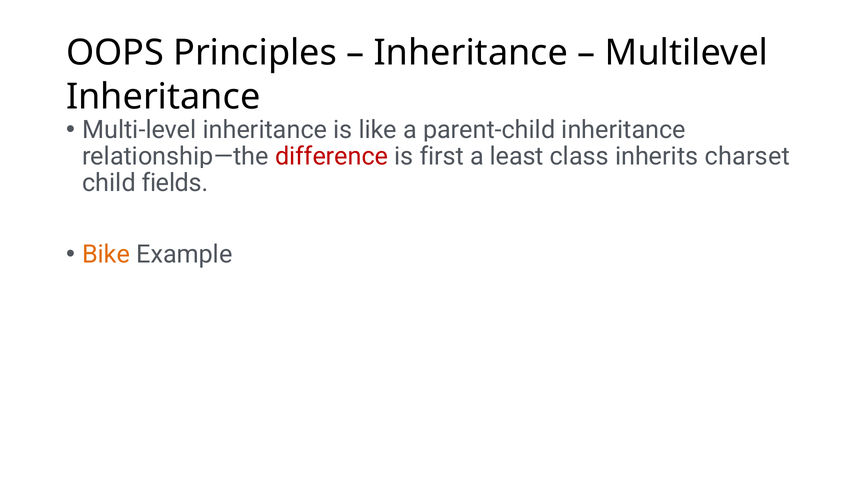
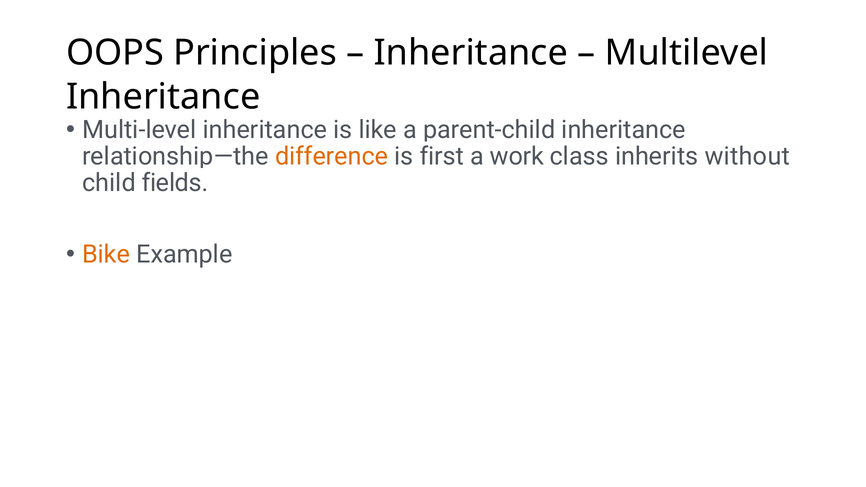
difference colour: red -> orange
least: least -> work
charset: charset -> without
